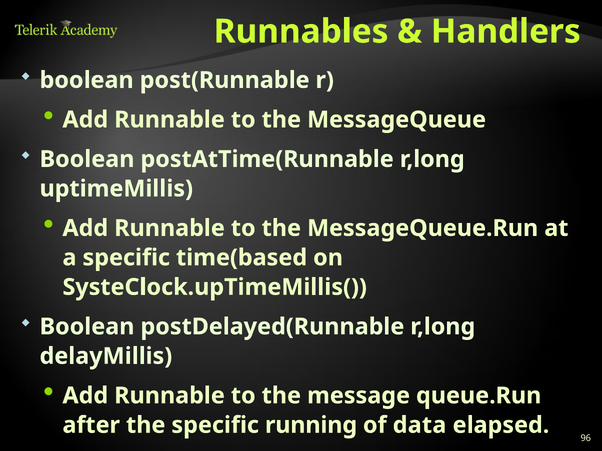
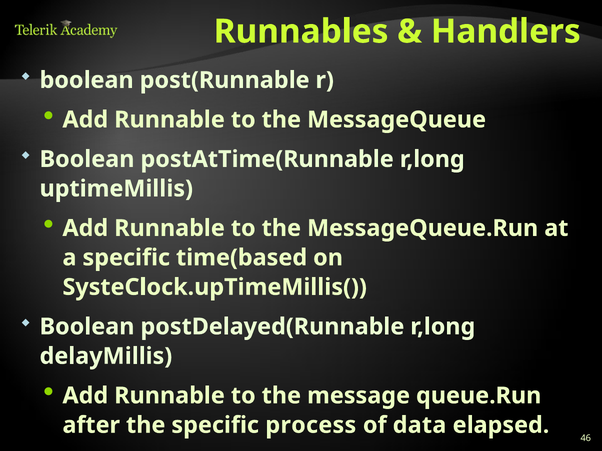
running: running -> process
96: 96 -> 46
